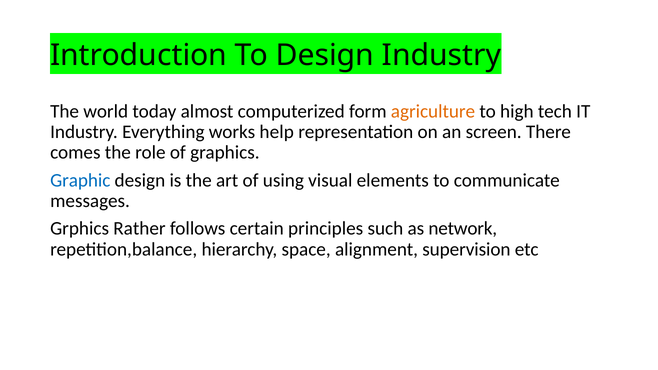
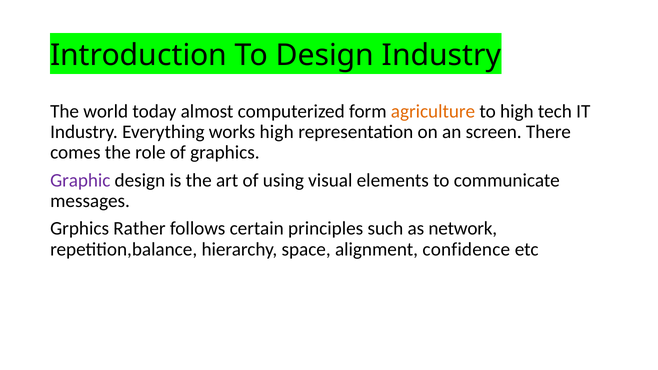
works help: help -> high
Graphic colour: blue -> purple
supervision: supervision -> confidence
